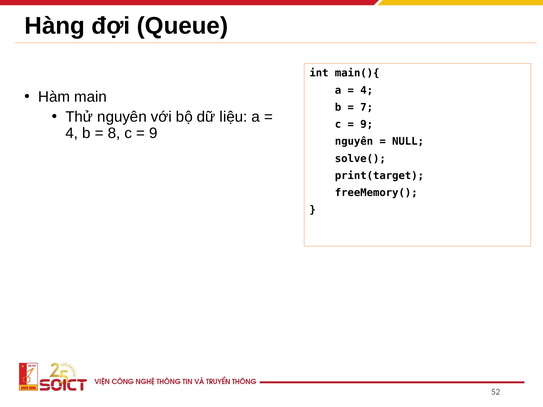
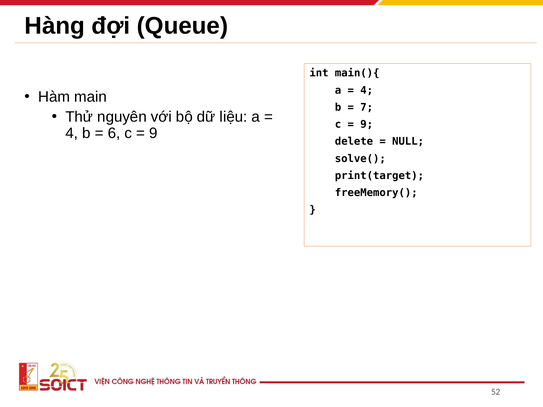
8: 8 -> 6
nguyên at (354, 142): nguyên -> delete
